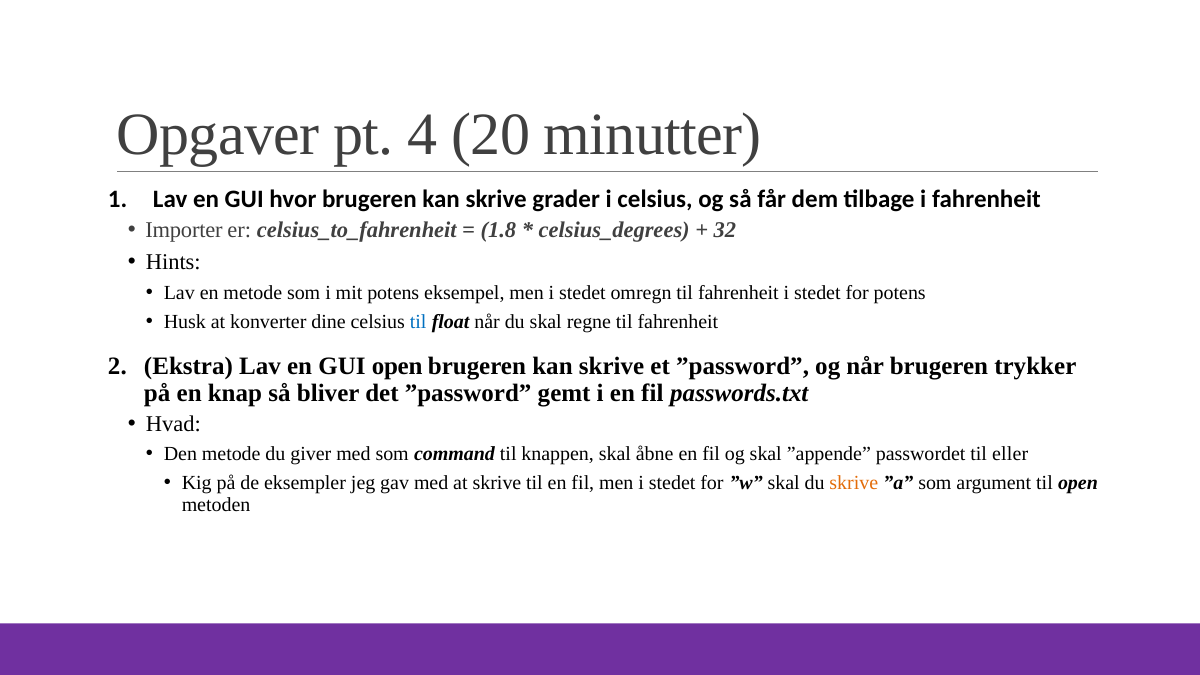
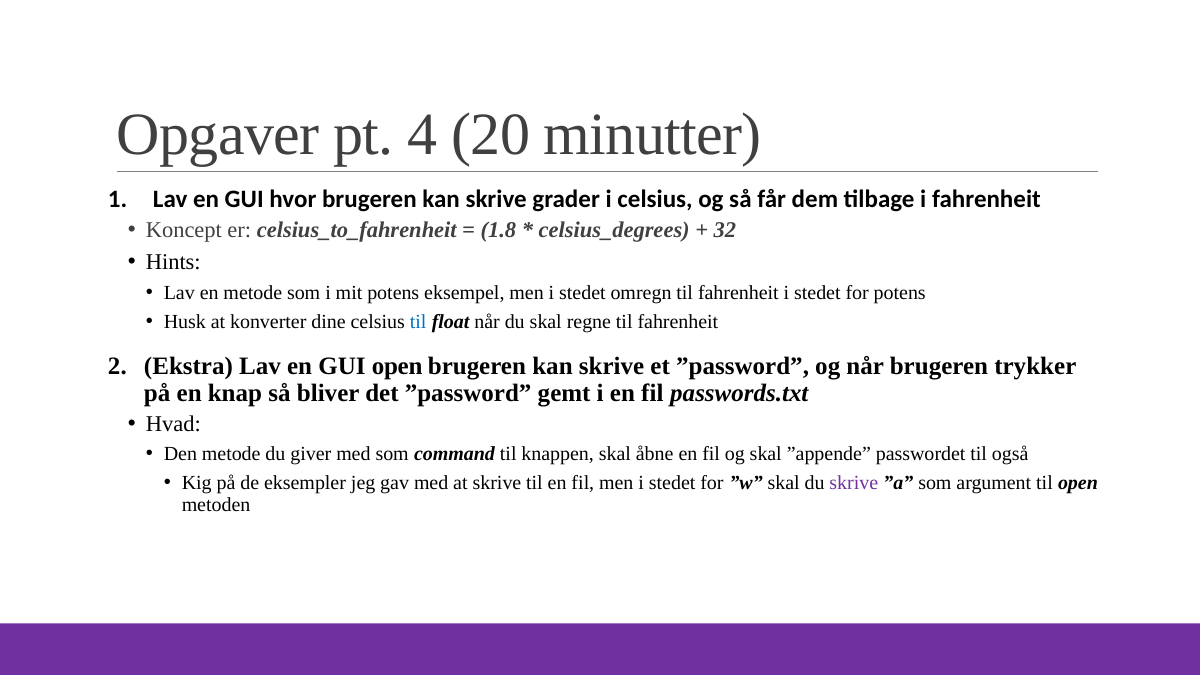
Importer: Importer -> Koncept
eller: eller -> også
skrive at (854, 483) colour: orange -> purple
